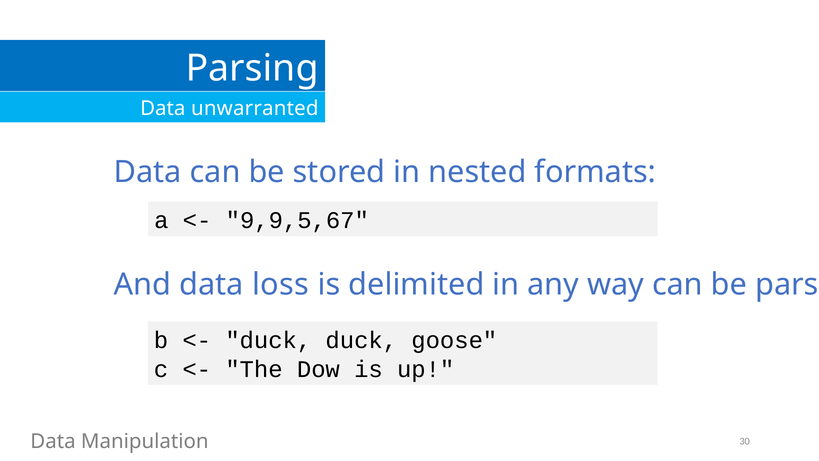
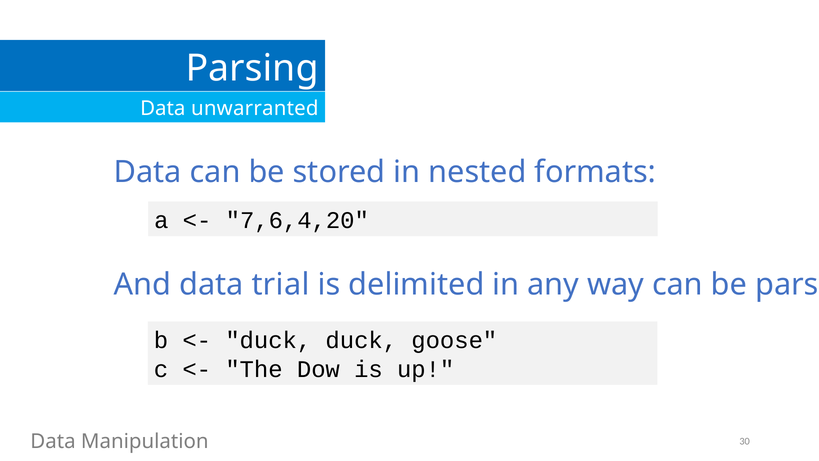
9,9,5,67: 9,9,5,67 -> 7,6,4,20
loss: loss -> trial
